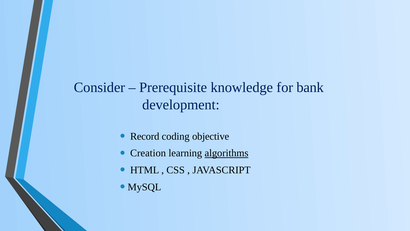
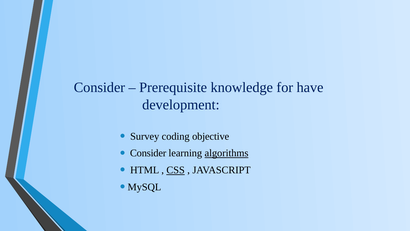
bank: bank -> have
Record: Record -> Survey
Creation at (148, 153): Creation -> Consider
CSS underline: none -> present
